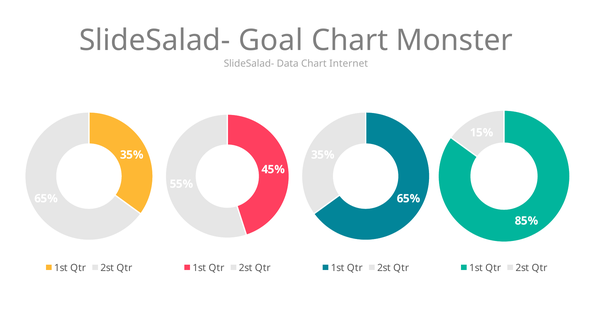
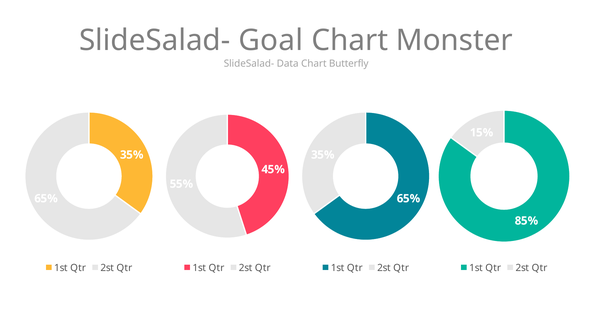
Internet: Internet -> Butterfly
